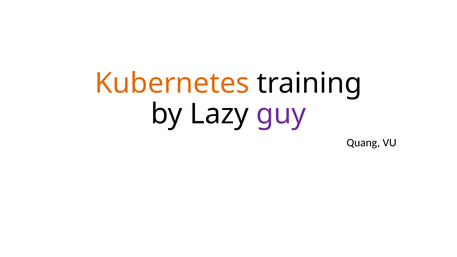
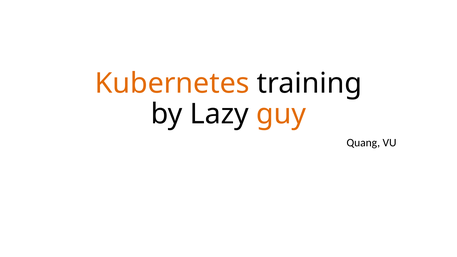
guy colour: purple -> orange
